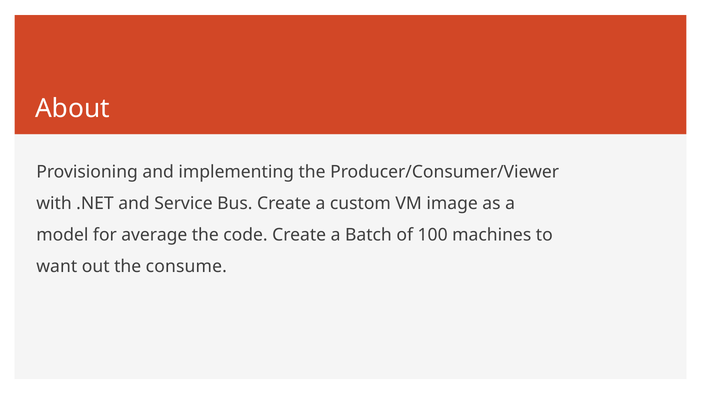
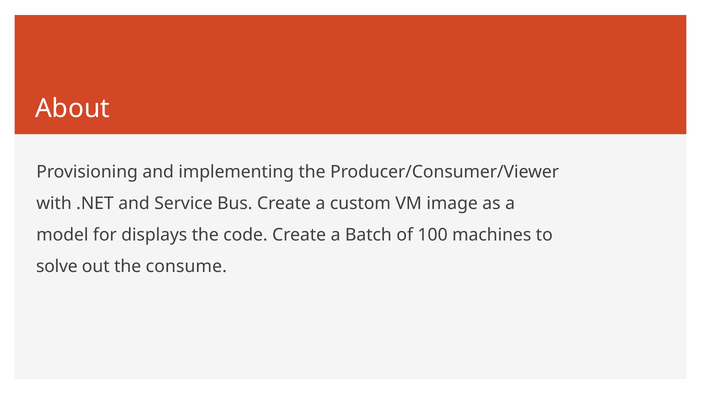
average: average -> displays
want: want -> solve
